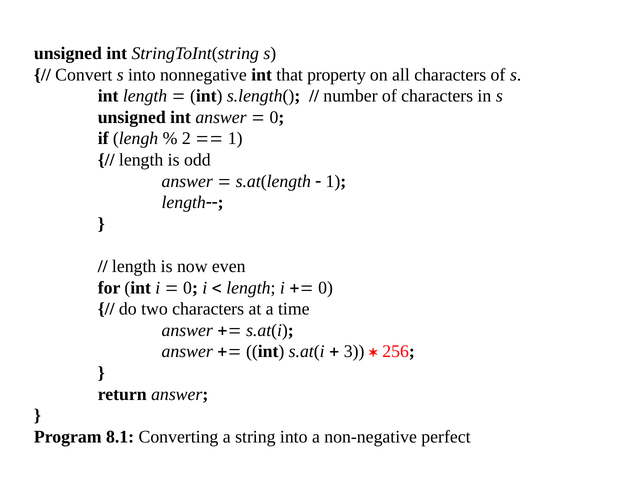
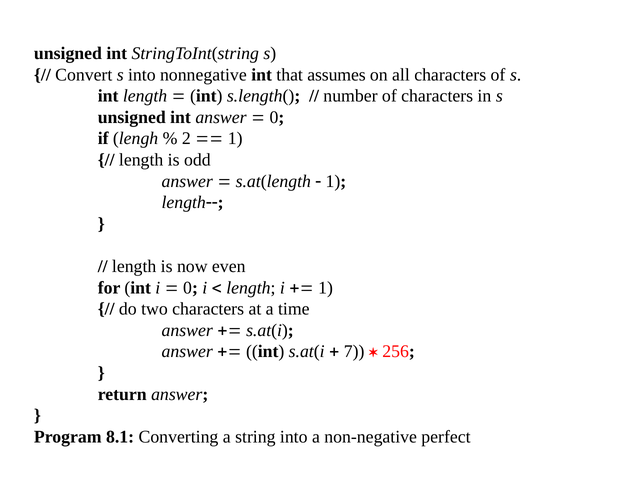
property: property -> assumes
0 at (326, 287): 0 -> 1
3: 3 -> 7
